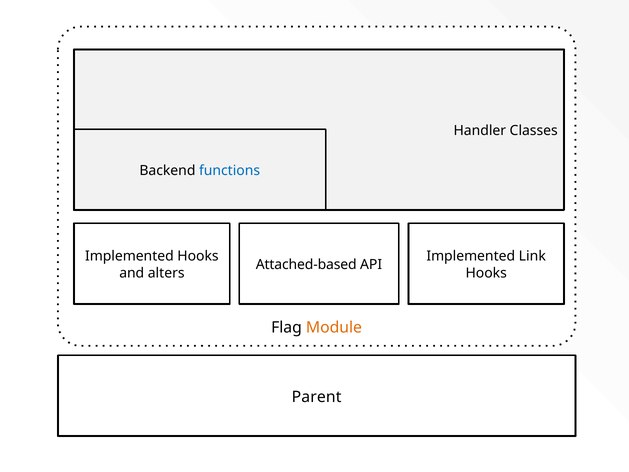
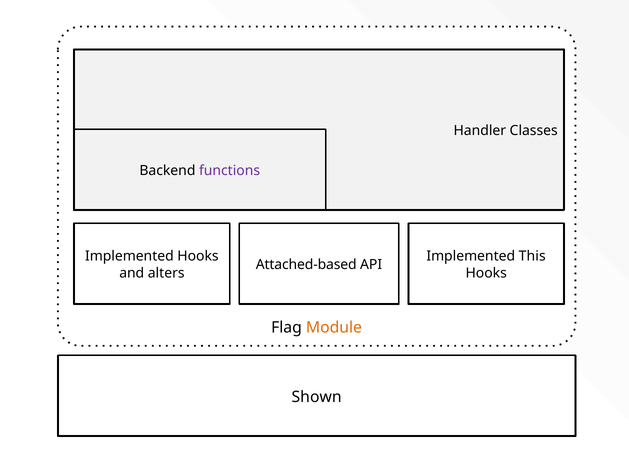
functions colour: blue -> purple
Link: Link -> This
Parent: Parent -> Shown
